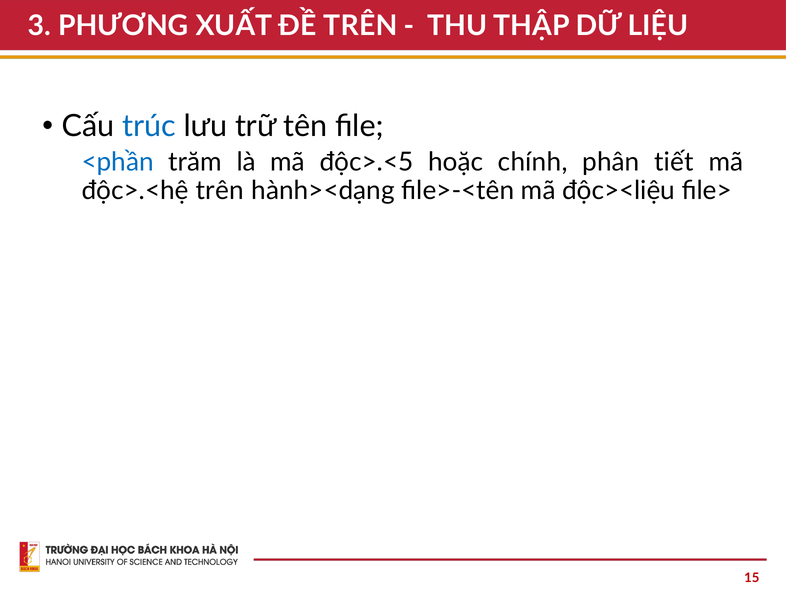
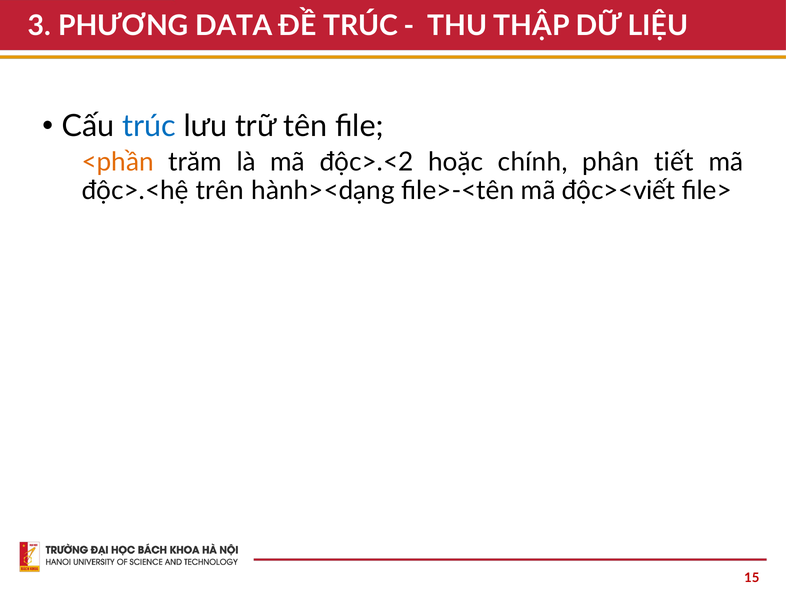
XUẤT: XUẤT -> DATA
ĐỀ TRÊN: TRÊN -> TRÚC
<phần colour: blue -> orange
độc>.<5: độc>.<5 -> độc>.<2
độc><liệu: độc><liệu -> độc><viết
